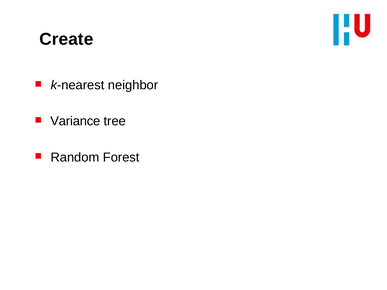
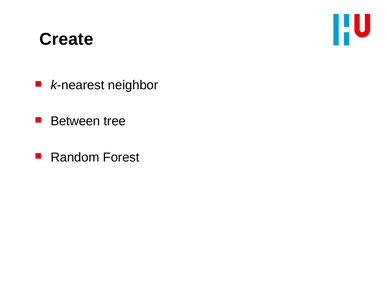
Variance: Variance -> Between
